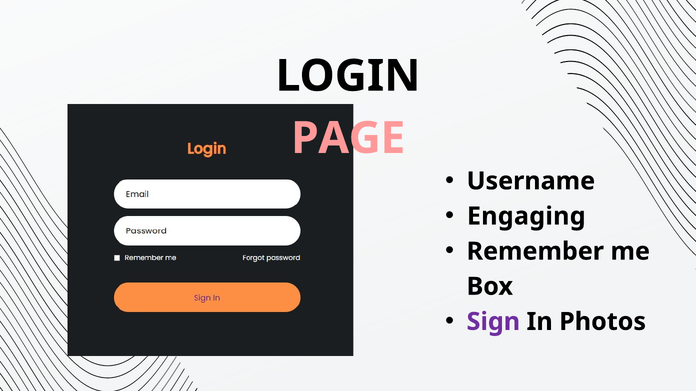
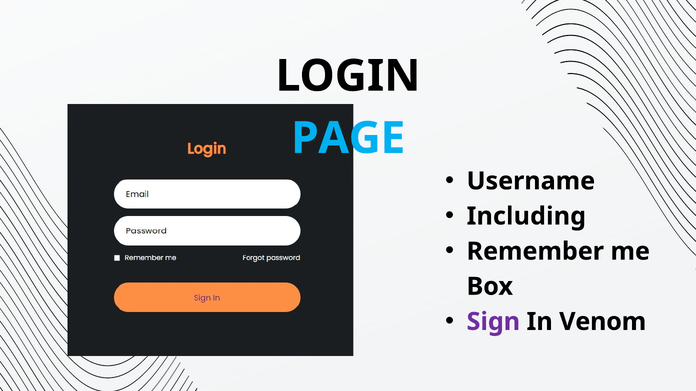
PAGE colour: pink -> light blue
Engaging: Engaging -> Including
Photos: Photos -> Venom
